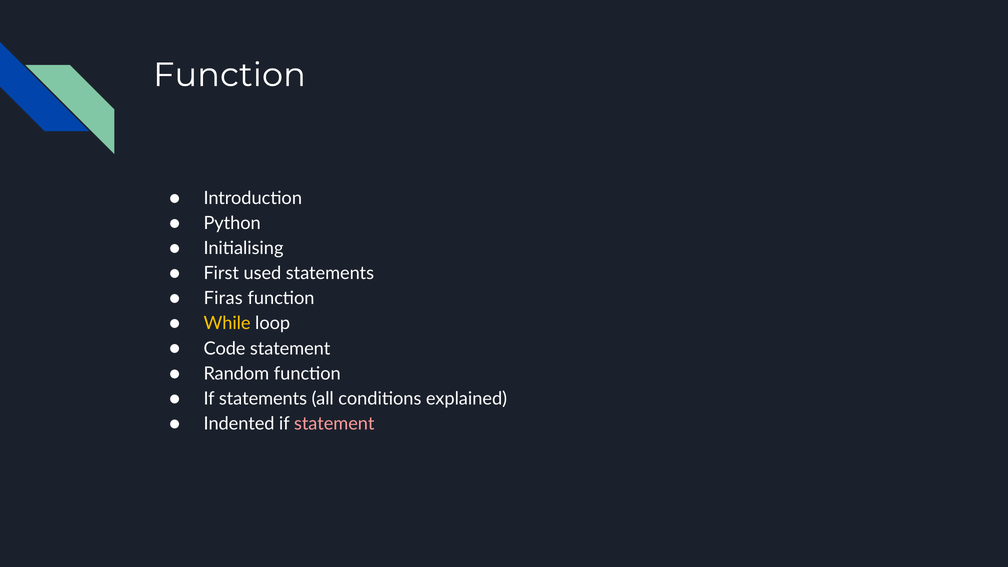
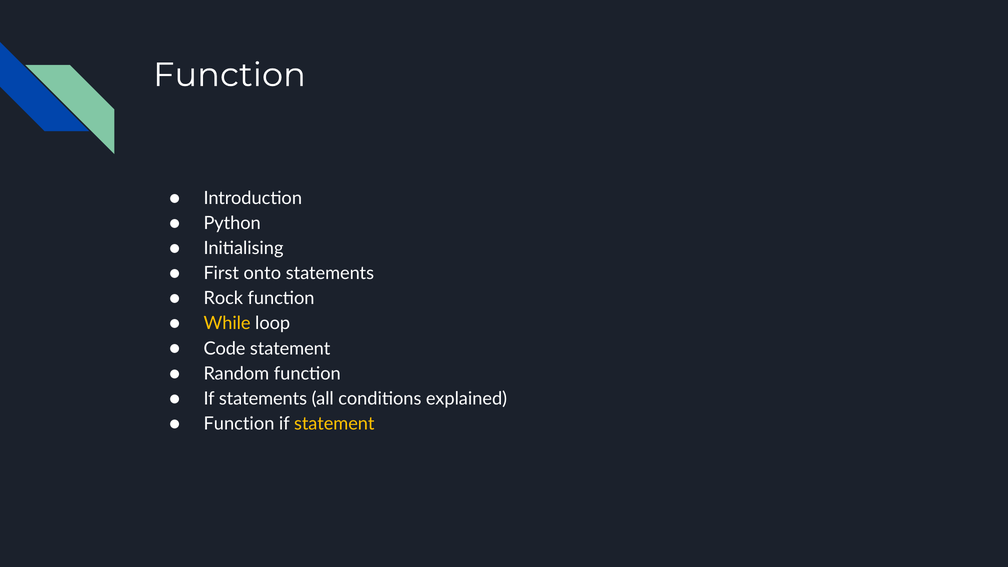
used: used -> onto
Firas: Firas -> Rock
Indented at (239, 424): Indented -> Function
statement at (334, 424) colour: pink -> yellow
